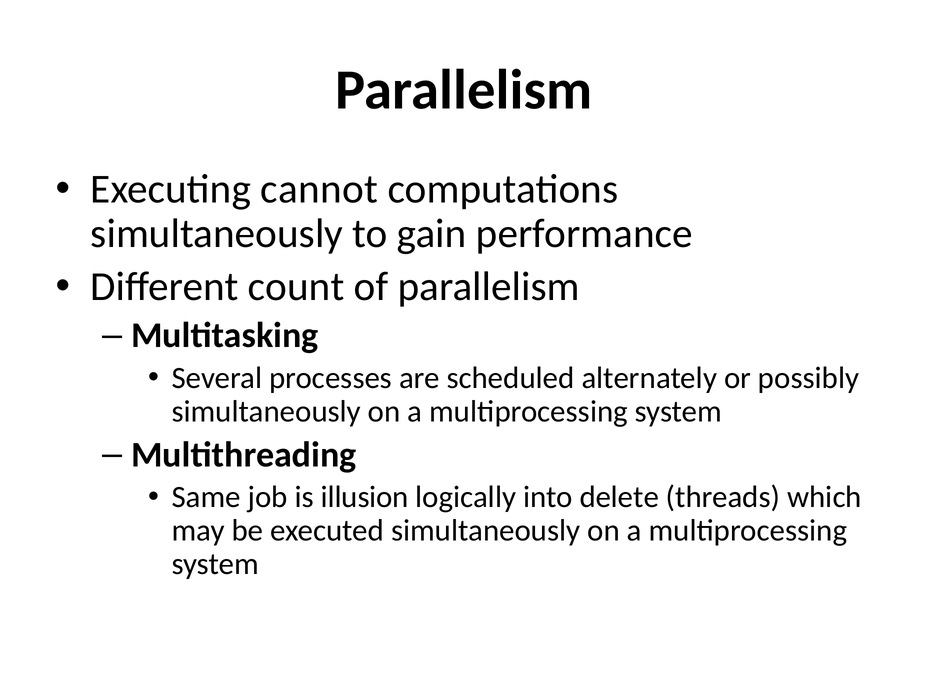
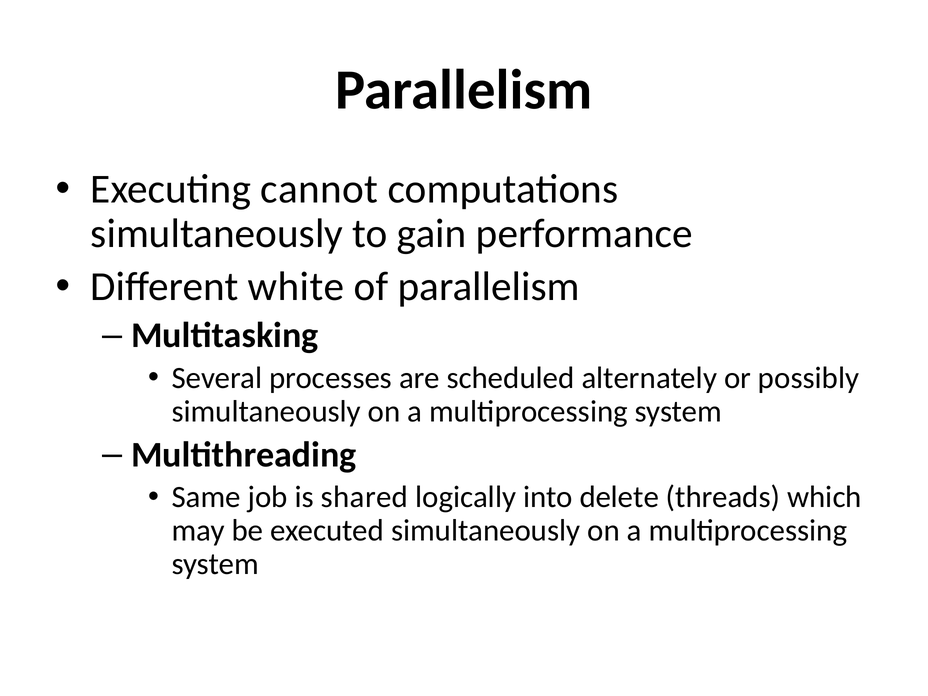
count: count -> white
illusion: illusion -> shared
